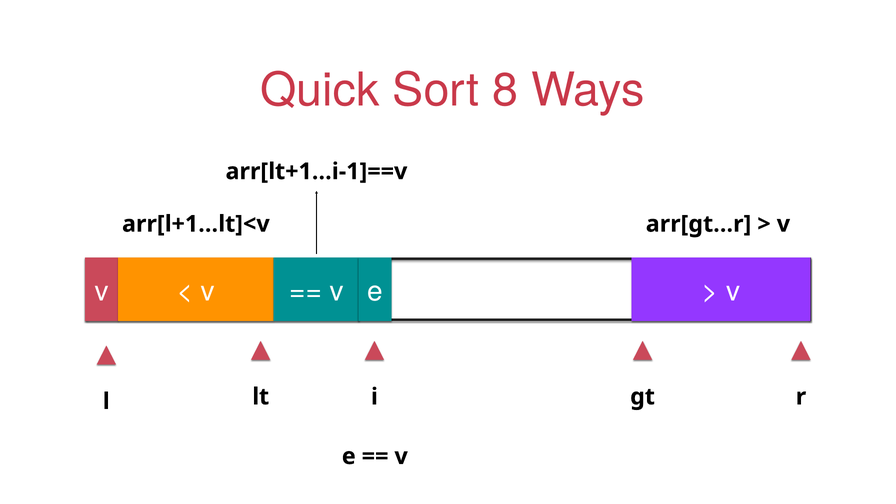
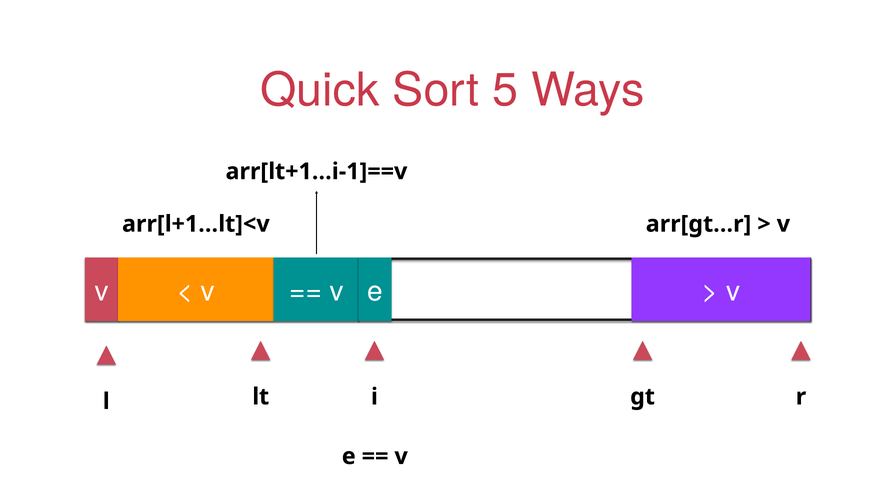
8: 8 -> 5
